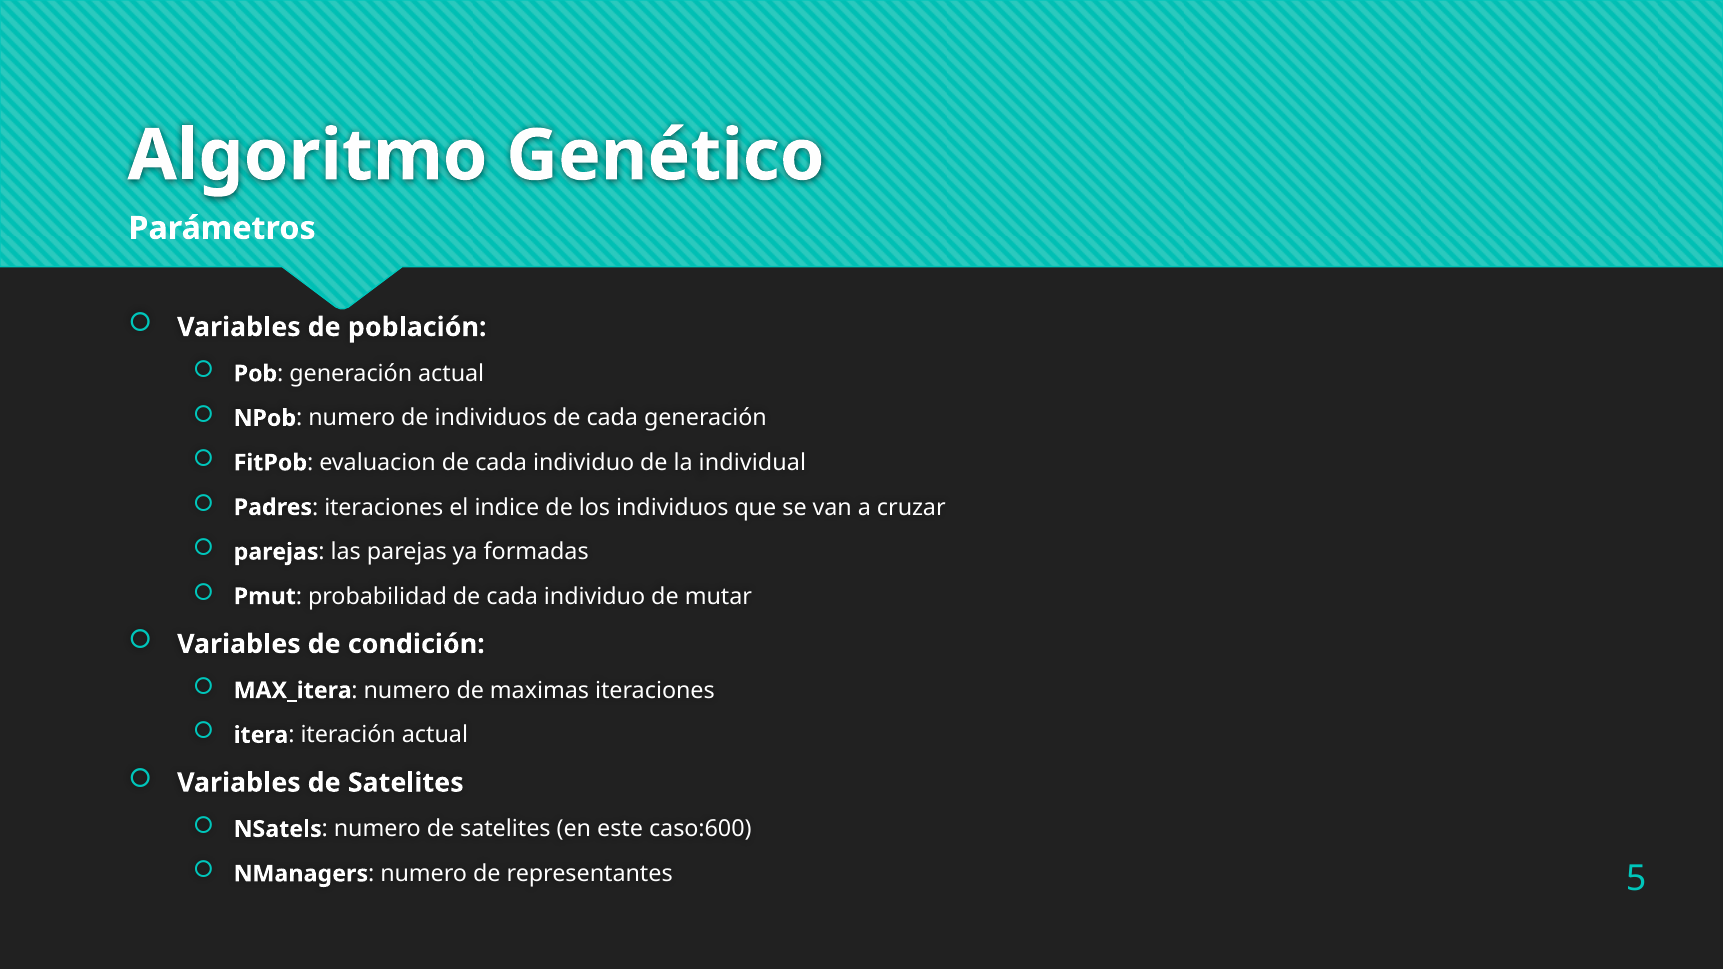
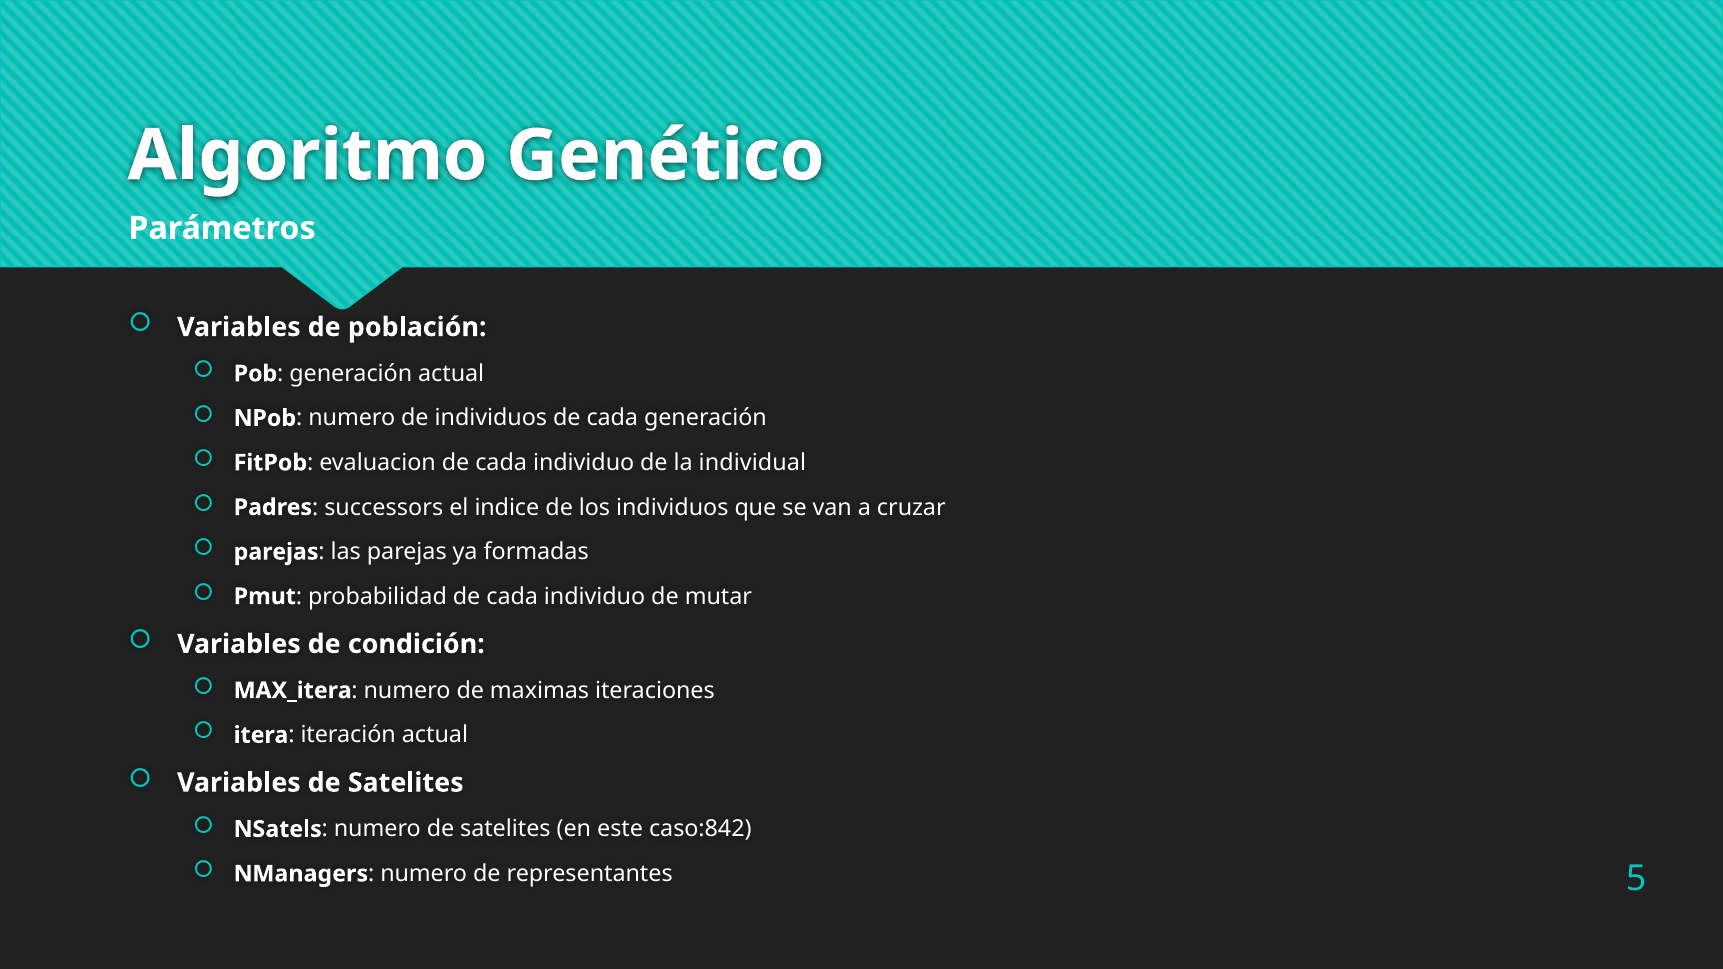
Padres iteraciones: iteraciones -> successors
caso:600: caso:600 -> caso:842
